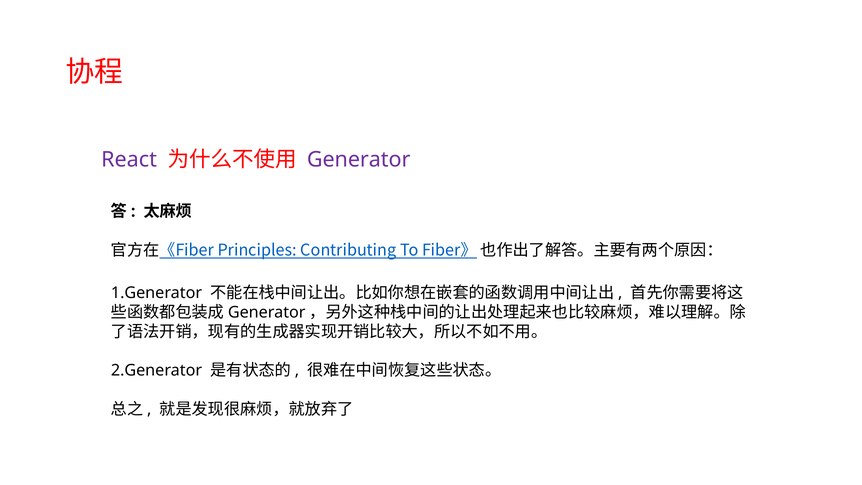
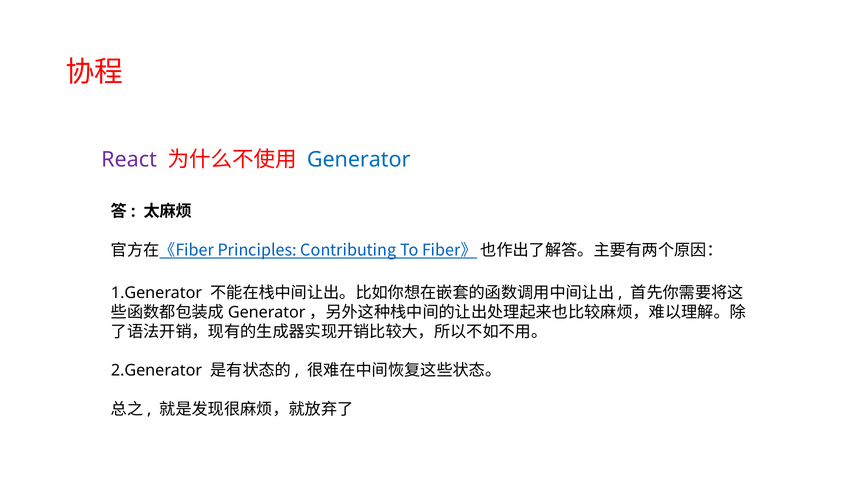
Generator colour: purple -> blue
